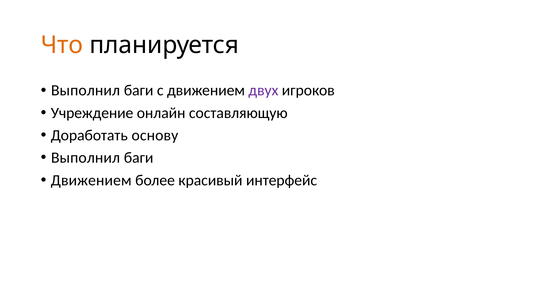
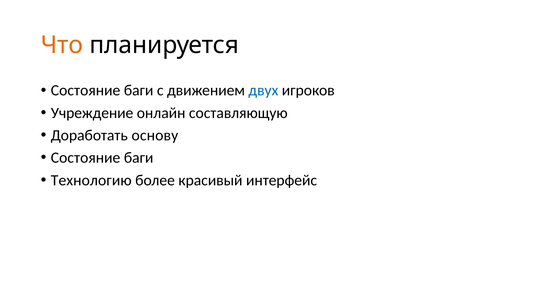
Выполнил at (86, 90): Выполнил -> Состояние
двух colour: purple -> blue
Выполнил at (86, 158): Выполнил -> Состояние
Движением at (91, 180): Движением -> Технологию
